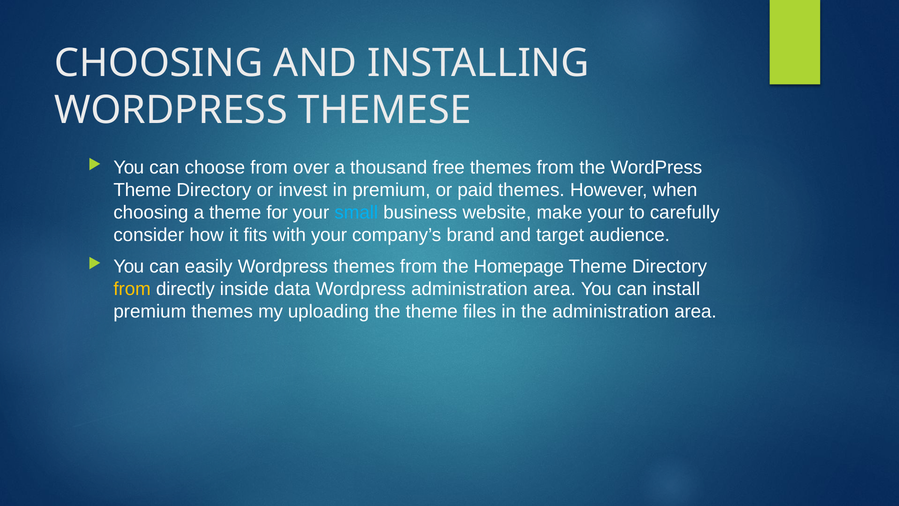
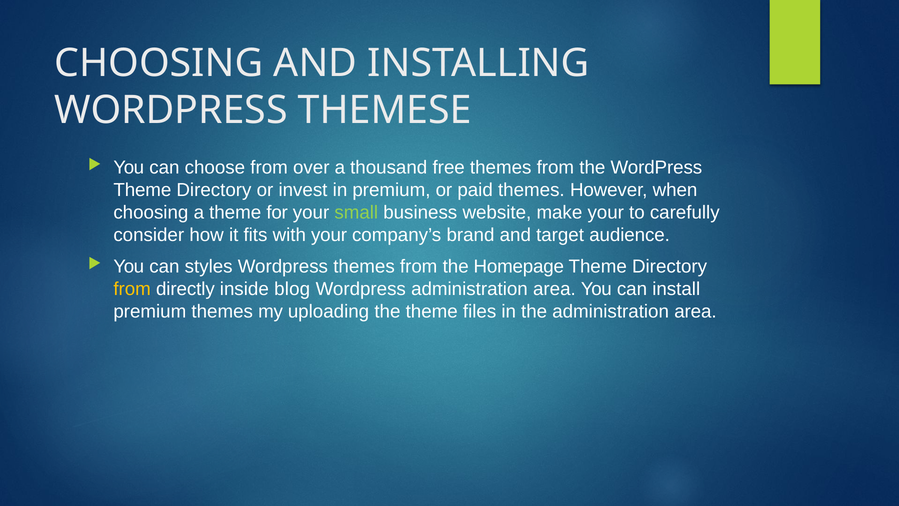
small colour: light blue -> light green
easily: easily -> styles
data: data -> blog
